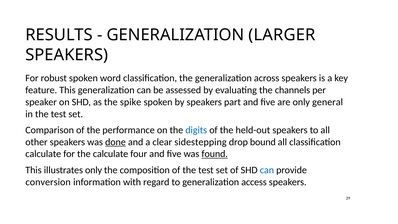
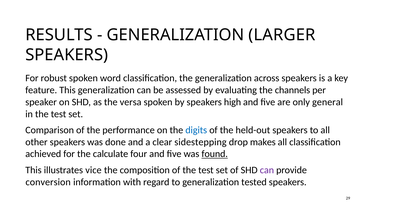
spike: spike -> versa
part: part -> high
done underline: present -> none
bound: bound -> makes
calculate at (43, 154): calculate -> achieved
illustrates only: only -> vice
can at (267, 170) colour: blue -> purple
access: access -> tested
